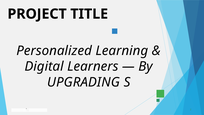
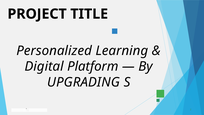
Learners: Learners -> Platform
